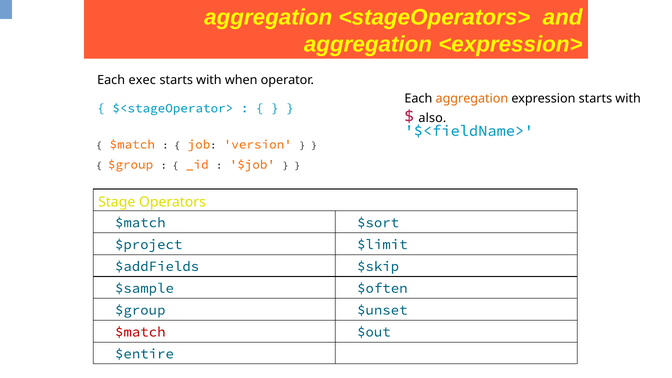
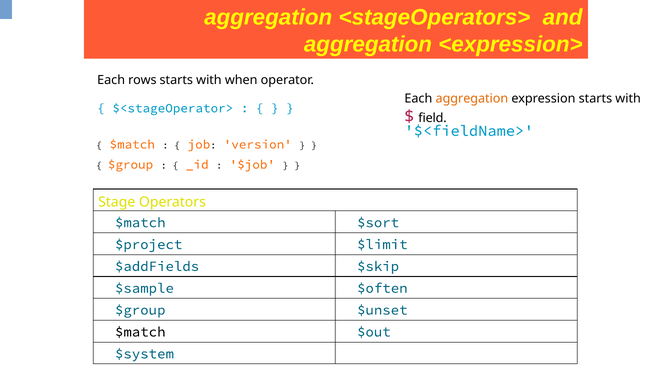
exec: exec -> rows
also: also -> field
$match at (140, 332) colour: red -> black
$entire: $entire -> $system
